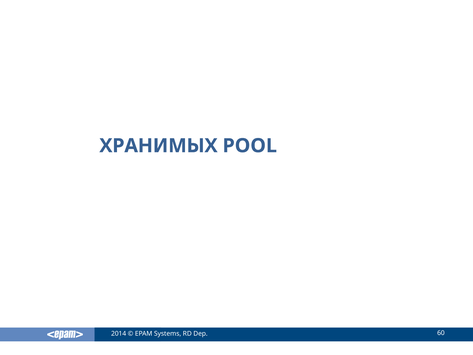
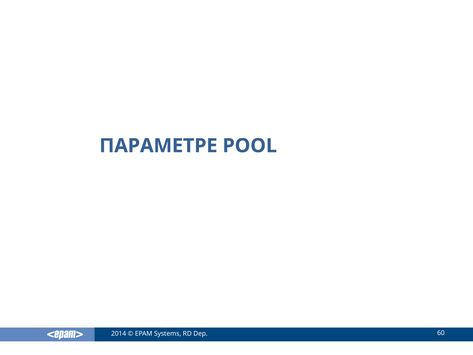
ХРАНИМЫХ: ХРАНИМЫХ -> ПАРАМЕТРЕ
